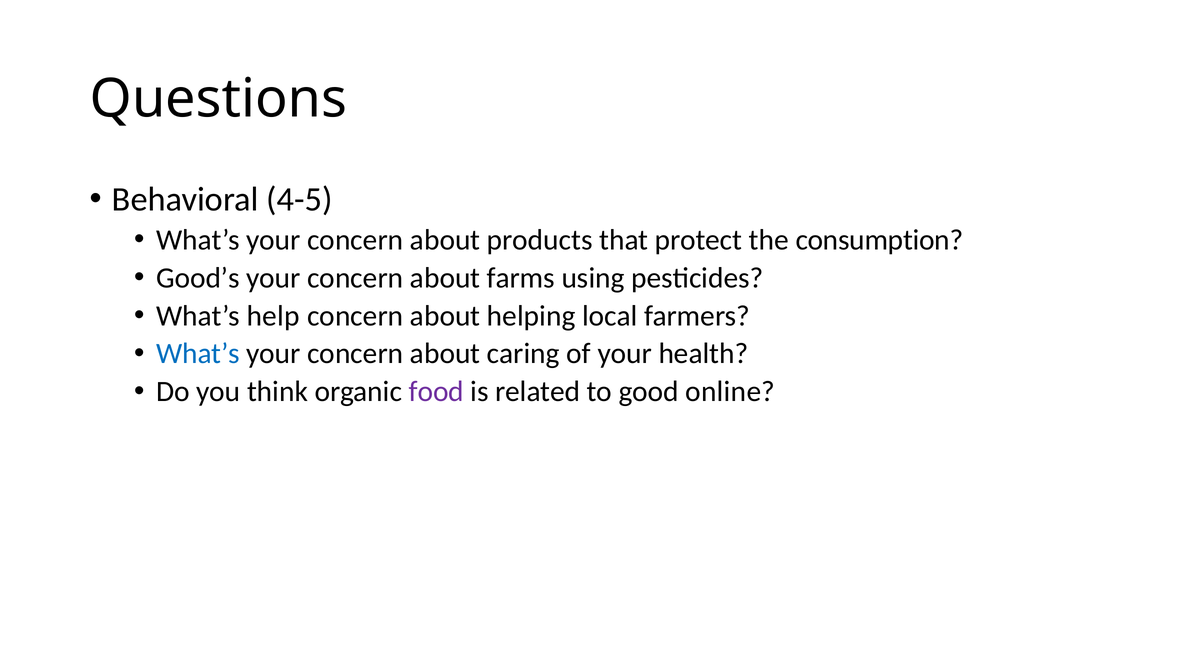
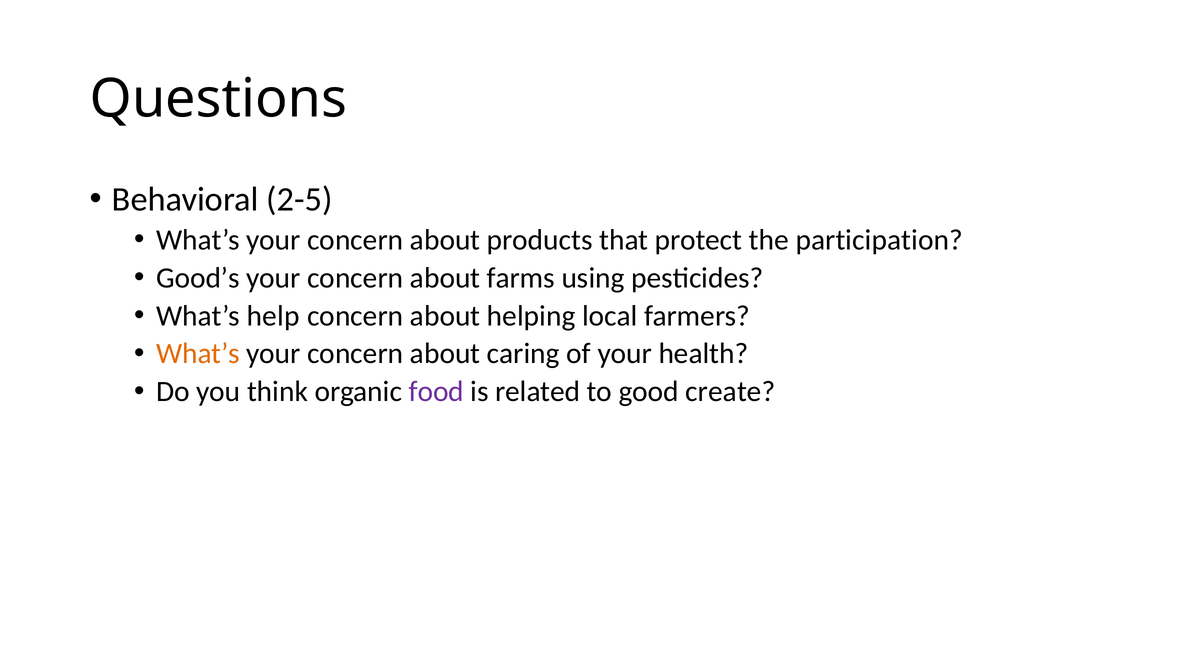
4-5: 4-5 -> 2-5
consumption: consumption -> participation
What’s at (198, 354) colour: blue -> orange
online: online -> create
